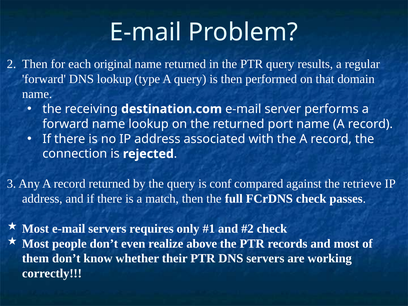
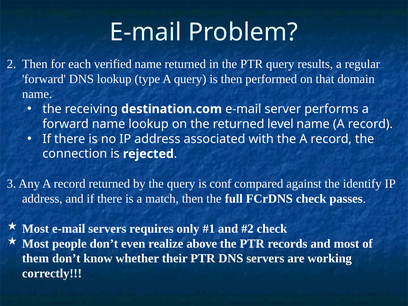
original: original -> verified
port: port -> level
retrieve: retrieve -> identify
